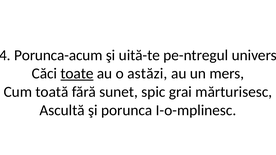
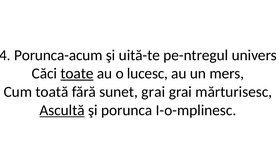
astăzi: astăzi -> lucesc
sunet spic: spic -> grai
Ascultă underline: none -> present
